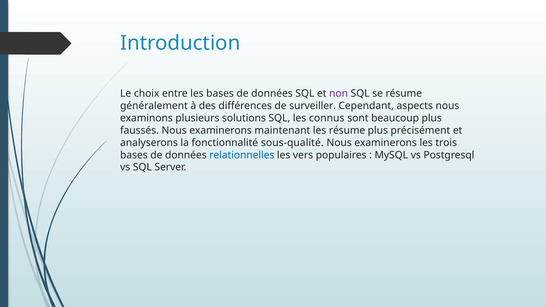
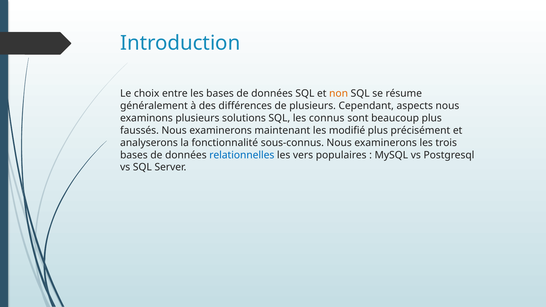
non colour: purple -> orange
de surveiller: surveiller -> plusieurs
les résume: résume -> modifié
sous-qualité: sous-qualité -> sous-connus
